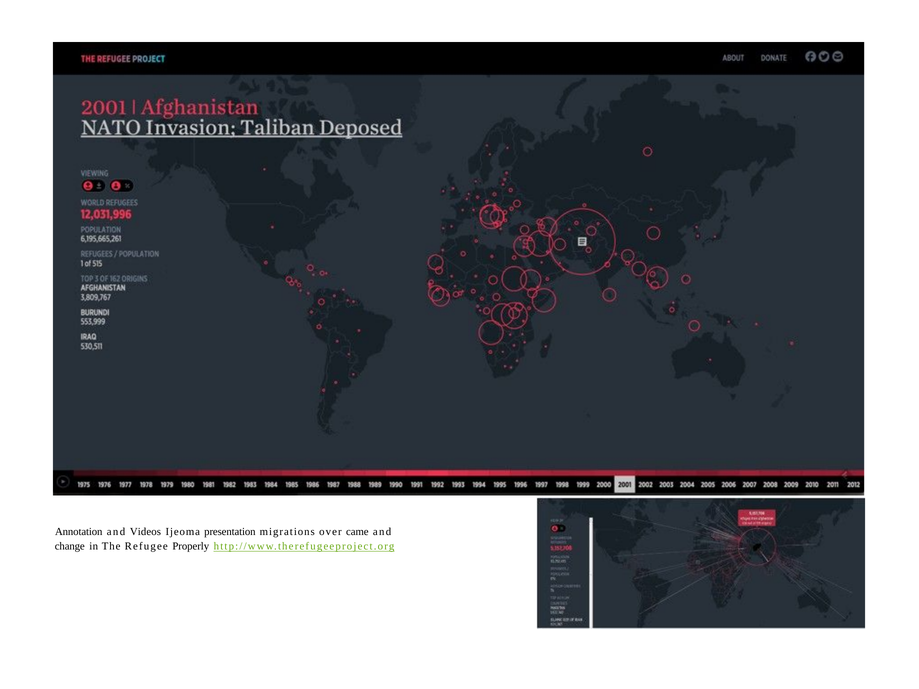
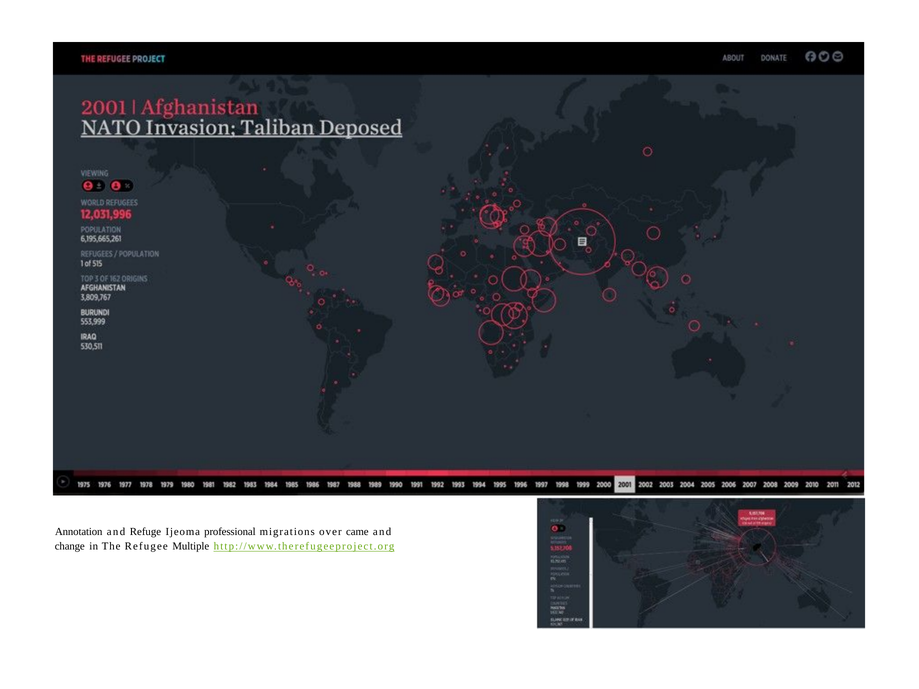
Videos: Videos -> Refuge
presentation: presentation -> professional
Properly: Properly -> Multiple
